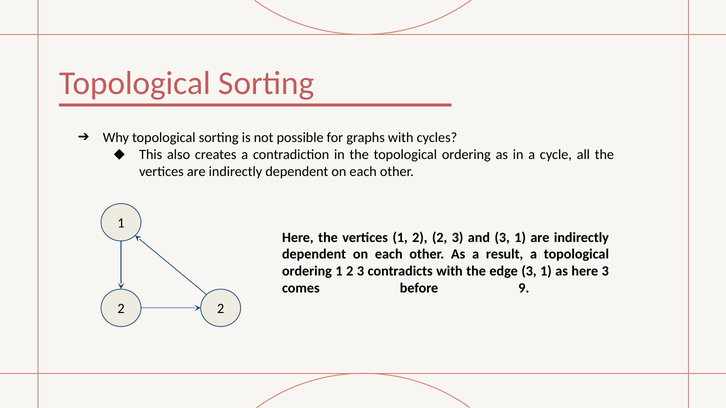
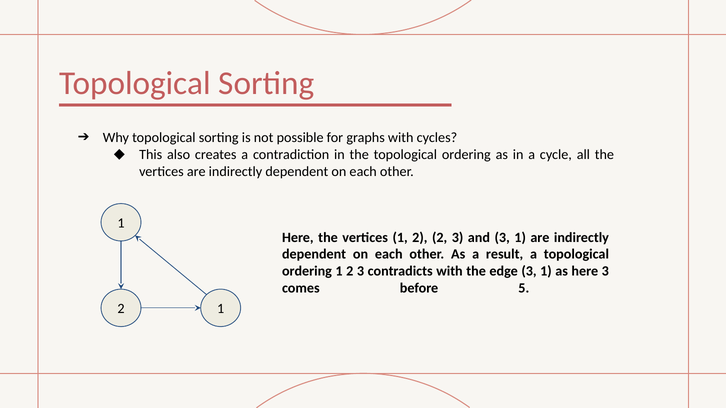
9: 9 -> 5
2 at (221, 309): 2 -> 1
